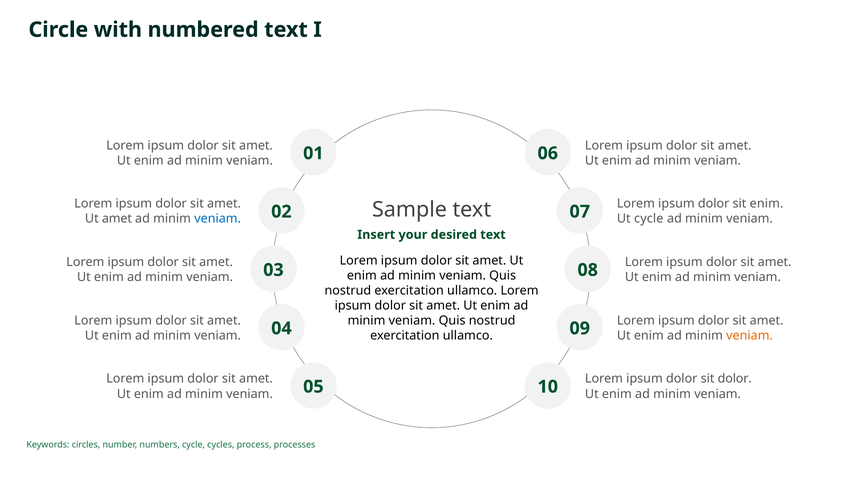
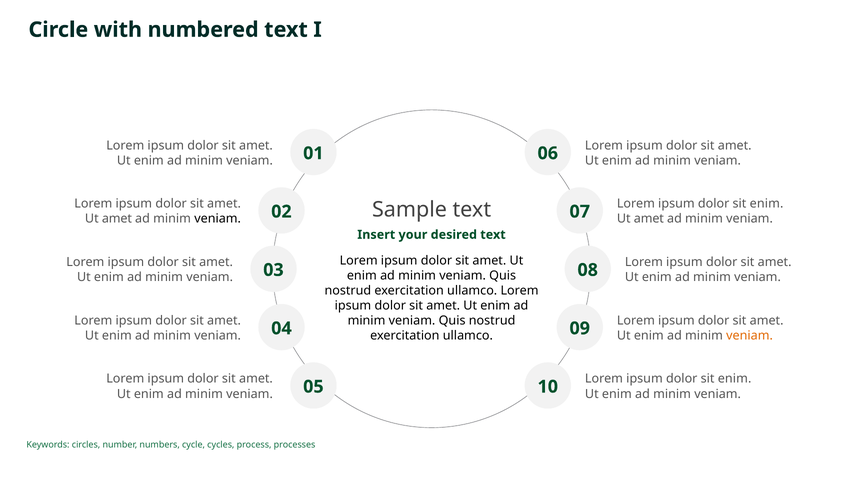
veniam at (218, 219) colour: blue -> black
cycle at (649, 219): cycle -> amet
dolor at (735, 379): dolor -> enim
